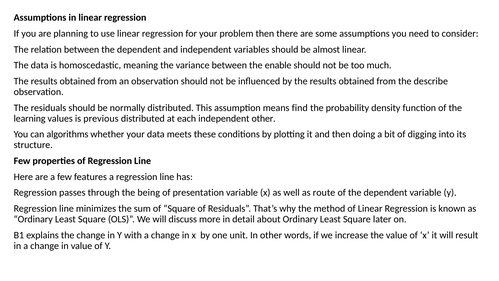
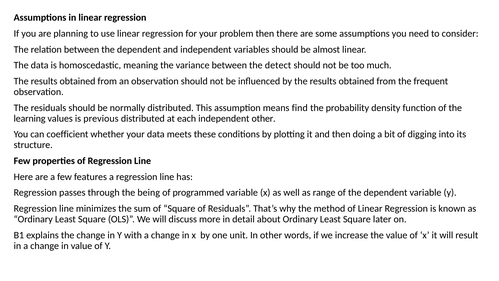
enable: enable -> detect
describe: describe -> frequent
algorithms: algorithms -> coefficient
presentation: presentation -> programmed
route: route -> range
